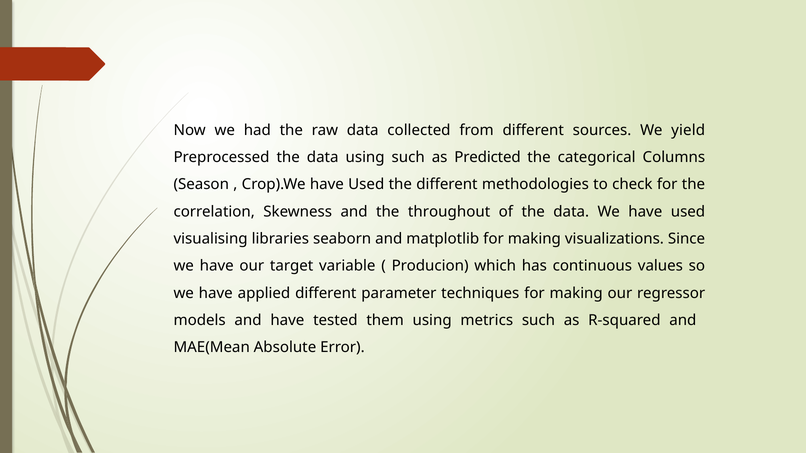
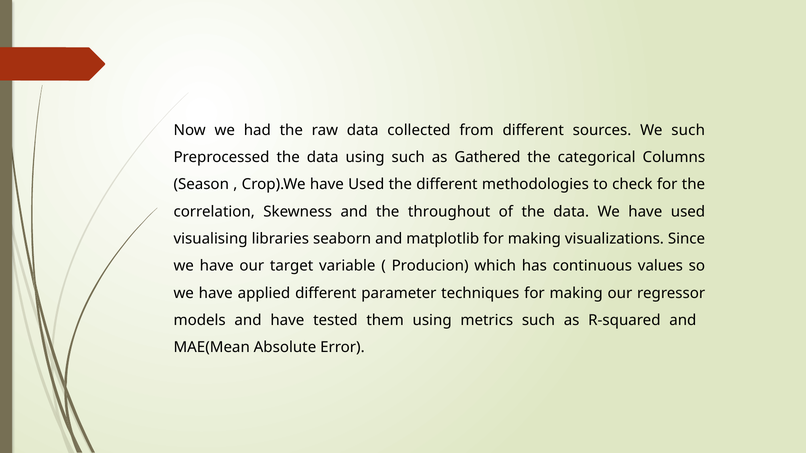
We yield: yield -> such
Predicted: Predicted -> Gathered
